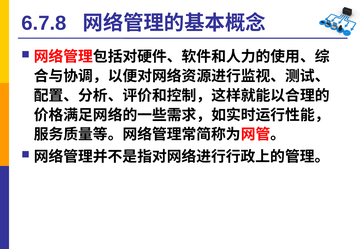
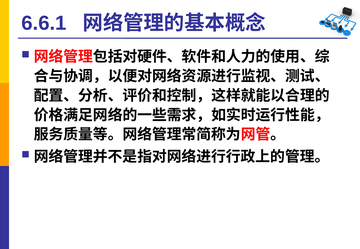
6.7.8: 6.7.8 -> 6.6.1
